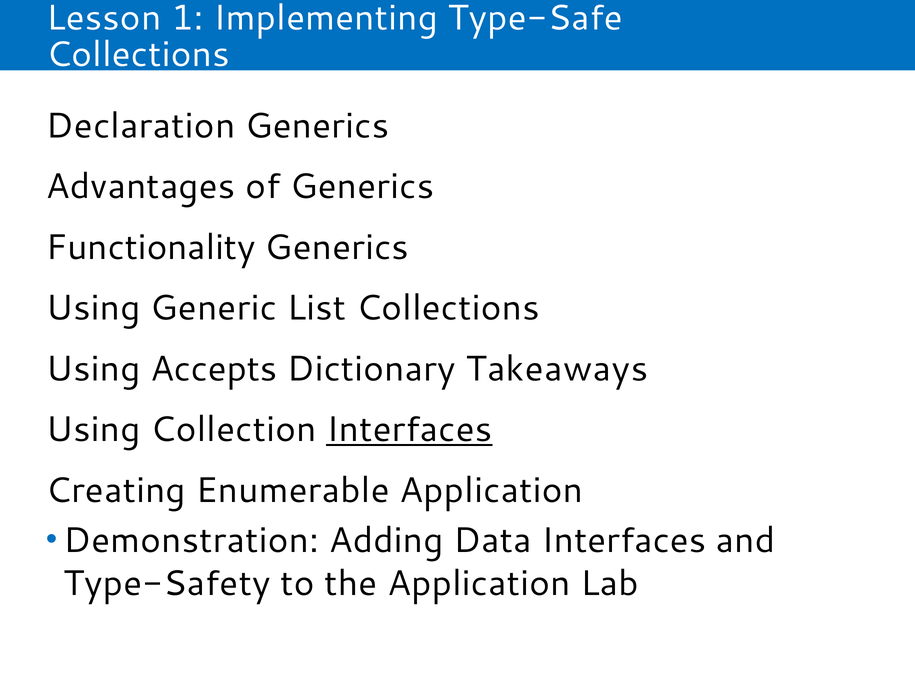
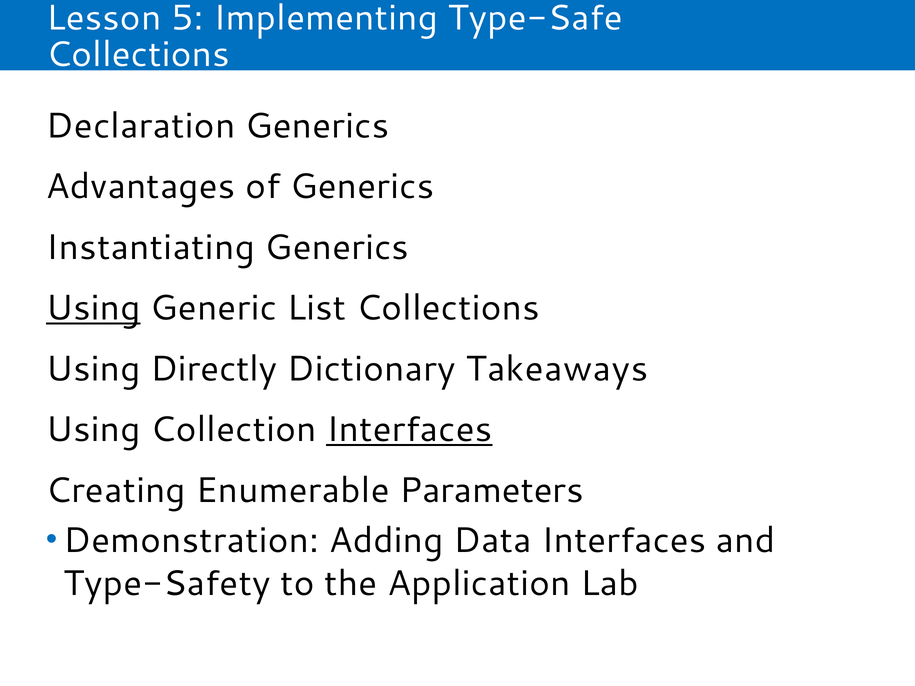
1: 1 -> 5
Functionality: Functionality -> Instantiating
Using at (93, 308) underline: none -> present
Accepts: Accepts -> Directly
Enumerable Application: Application -> Parameters
